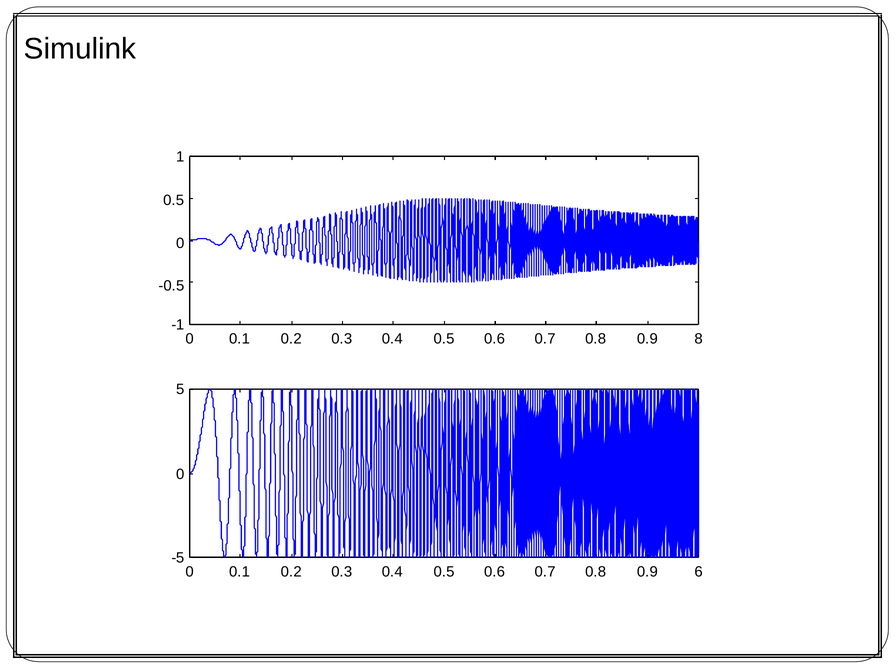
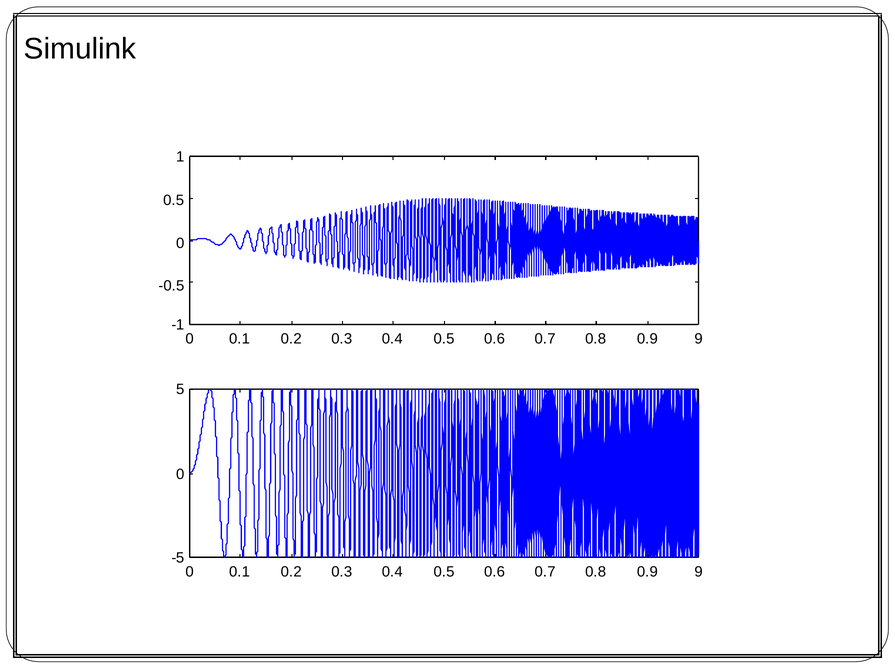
8 at (699, 339): 8 -> 9
6 at (699, 572): 6 -> 9
